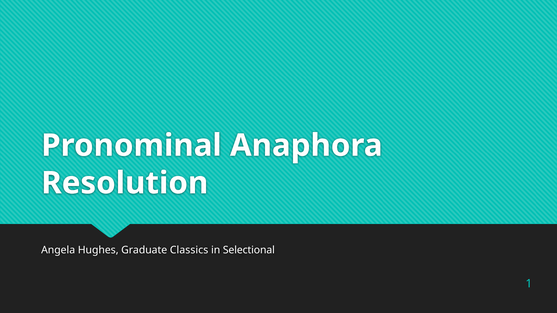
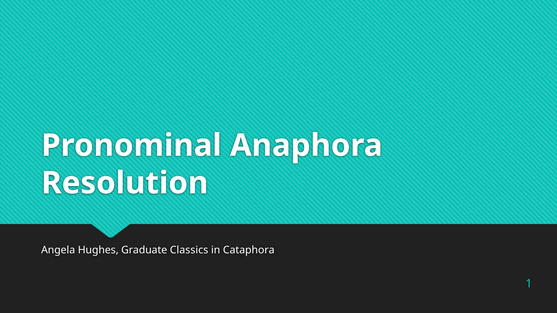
Selectional: Selectional -> Cataphora
